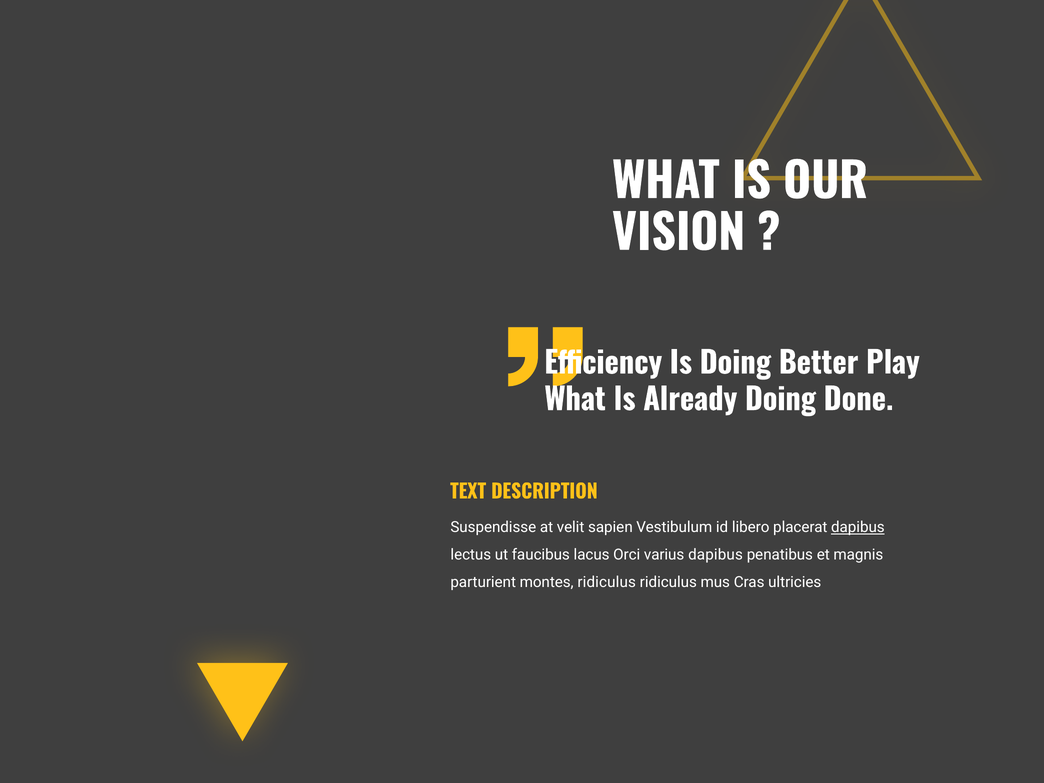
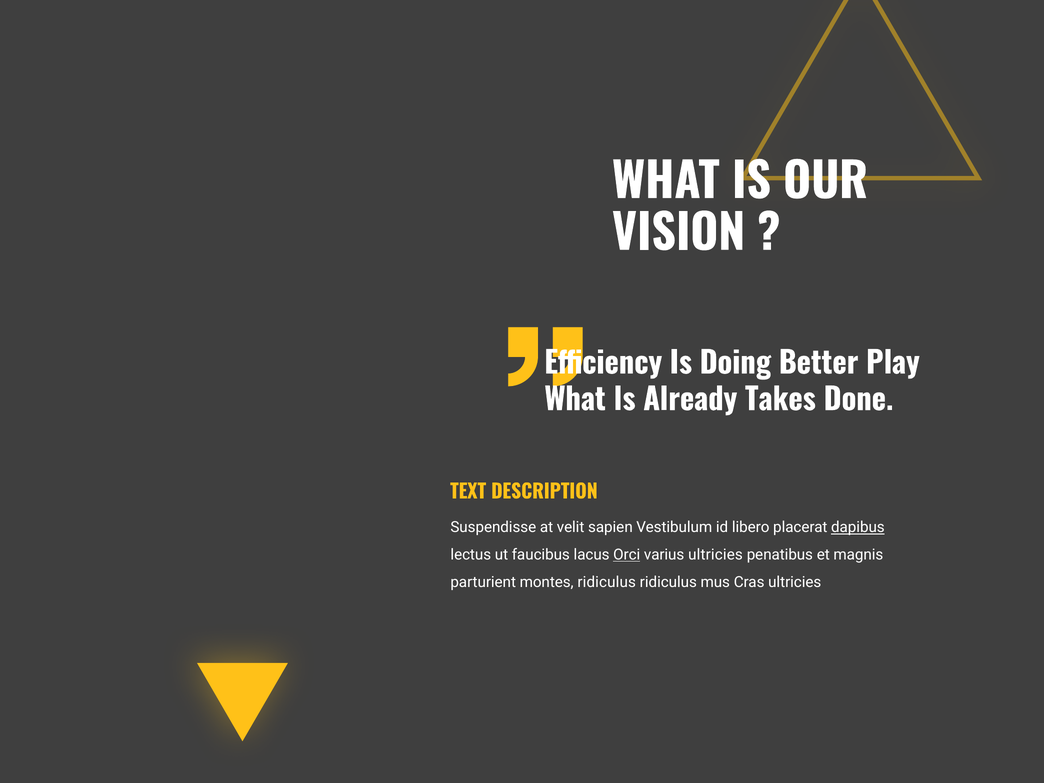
Already Doing: Doing -> Takes
Orci underline: none -> present
varius dapibus: dapibus -> ultricies
